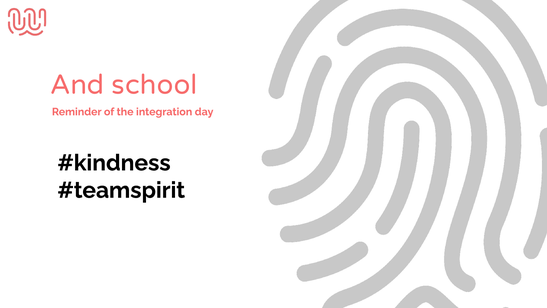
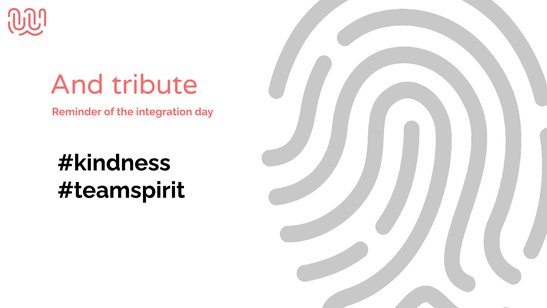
school: school -> tribute
